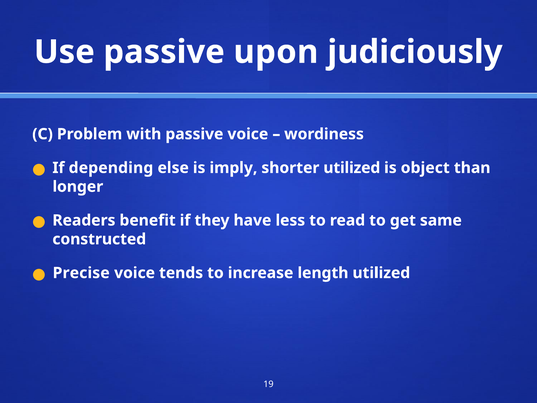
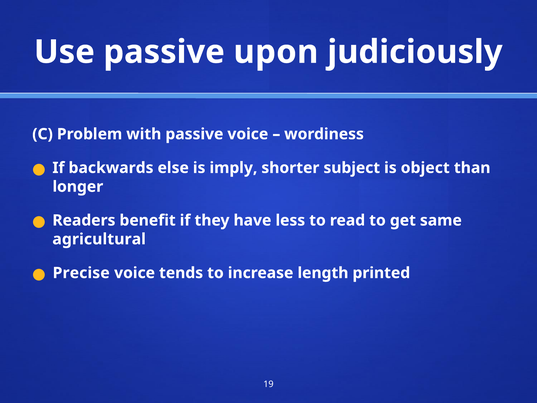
depending: depending -> backwards
shorter utilized: utilized -> subject
constructed: constructed -> agricultural
length utilized: utilized -> printed
